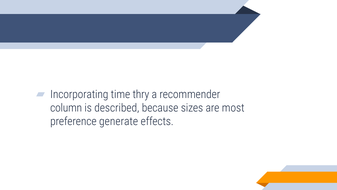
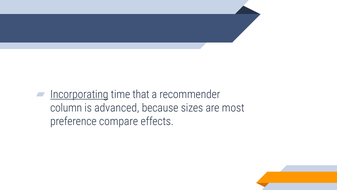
Incorporating underline: none -> present
thry: thry -> that
described: described -> advanced
generate: generate -> compare
